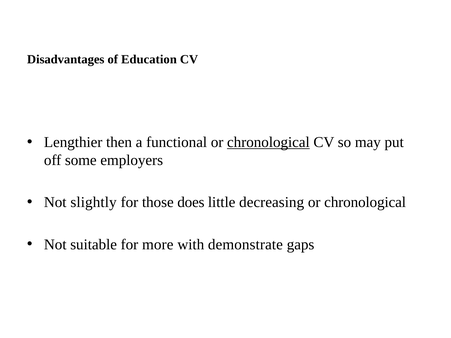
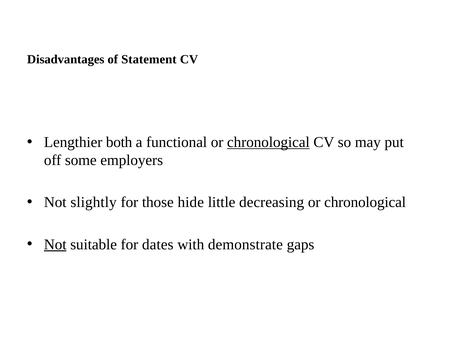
Education: Education -> Statement
then: then -> both
does: does -> hide
Not at (55, 245) underline: none -> present
more: more -> dates
